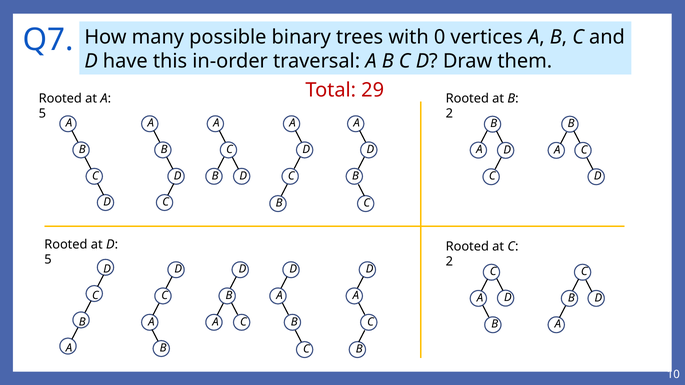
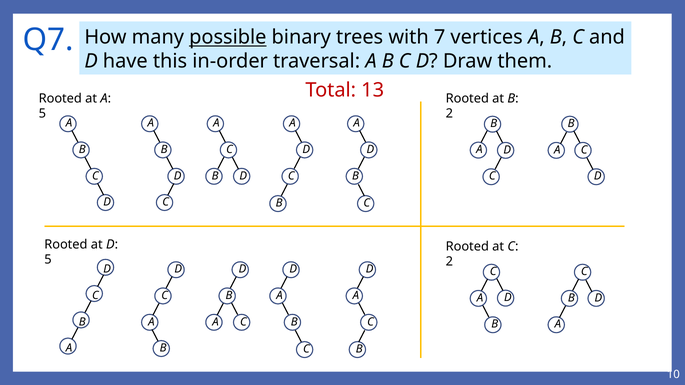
possible underline: none -> present
0: 0 -> 7
29: 29 -> 13
